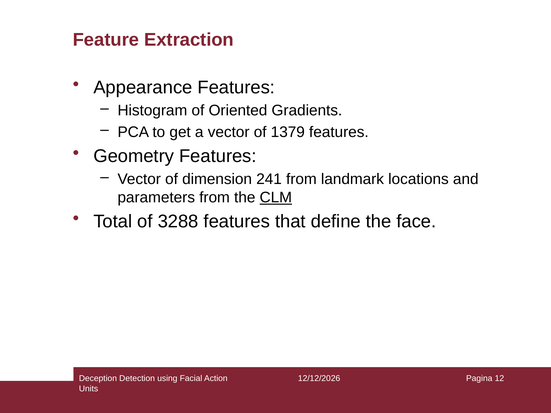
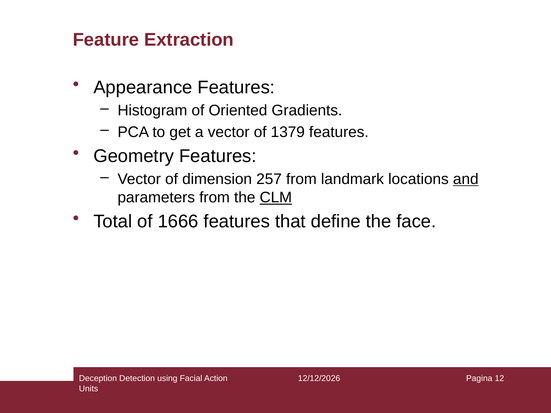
241: 241 -> 257
and underline: none -> present
3288: 3288 -> 1666
